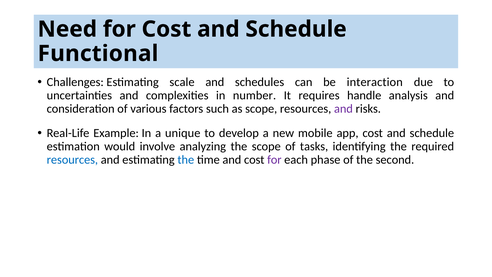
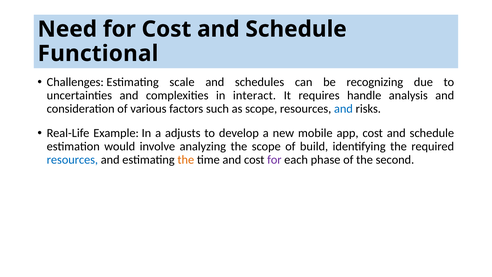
interaction: interaction -> recognizing
number: number -> interact
and at (343, 109) colour: purple -> blue
unique: unique -> adjusts
tasks: tasks -> build
the at (186, 160) colour: blue -> orange
